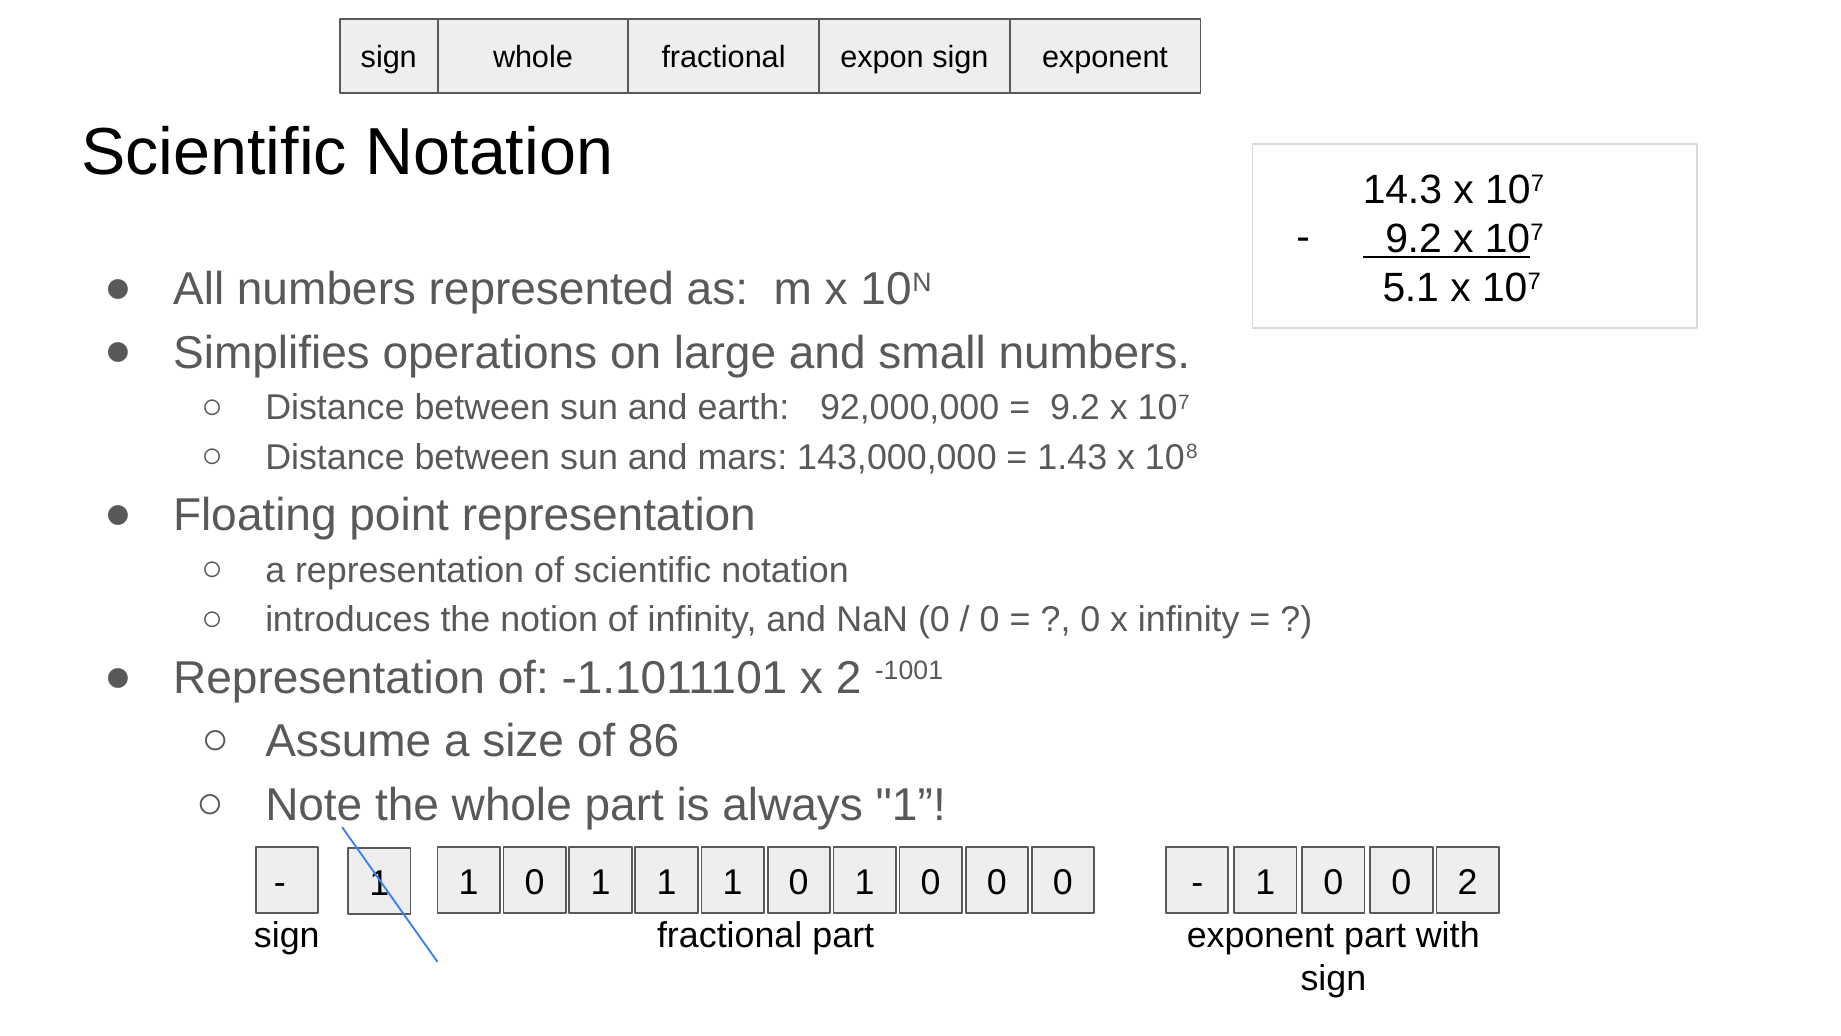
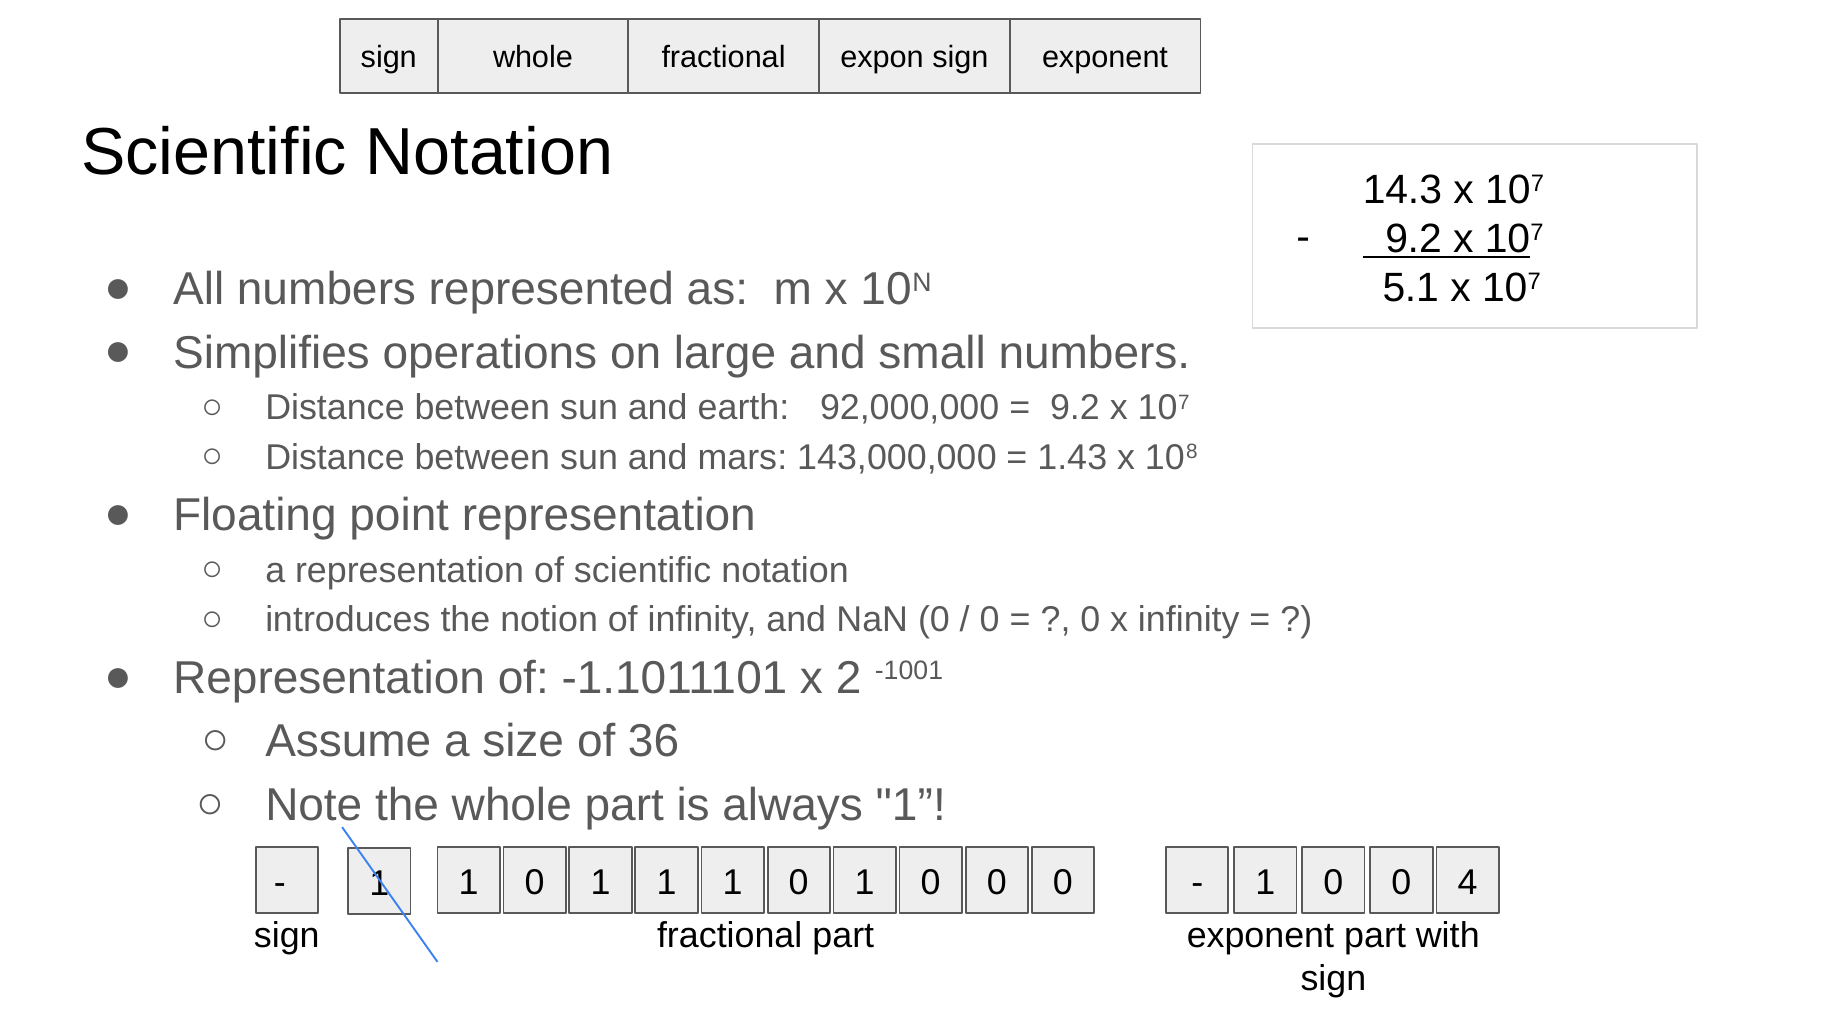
86: 86 -> 36
0 2: 2 -> 4
